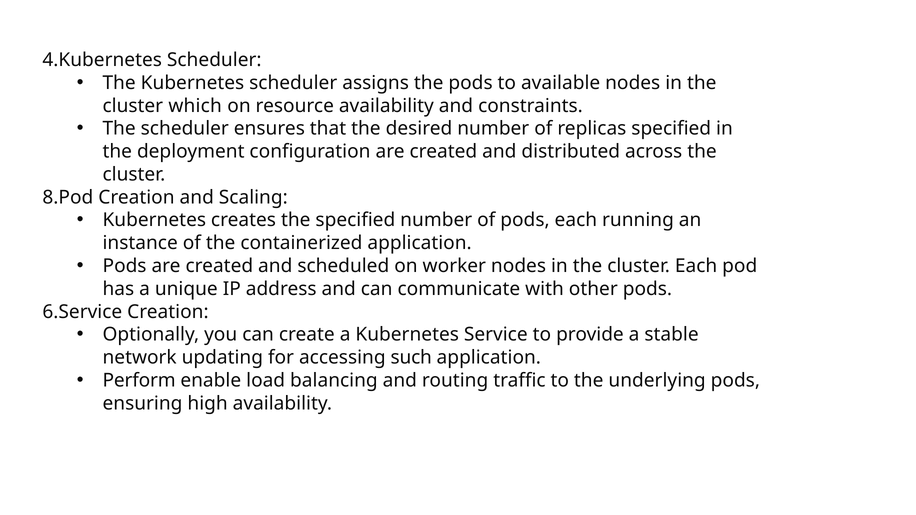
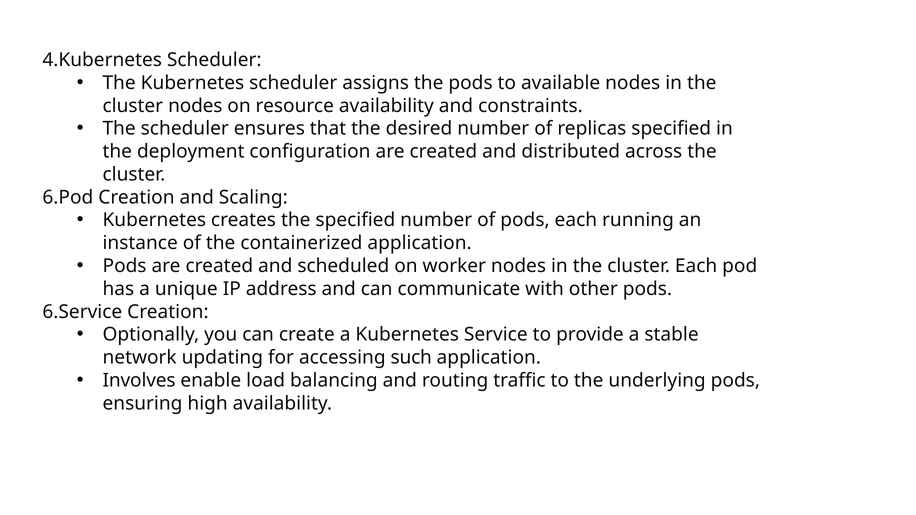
cluster which: which -> nodes
8.Pod: 8.Pod -> 6.Pod
Perform: Perform -> Involves
